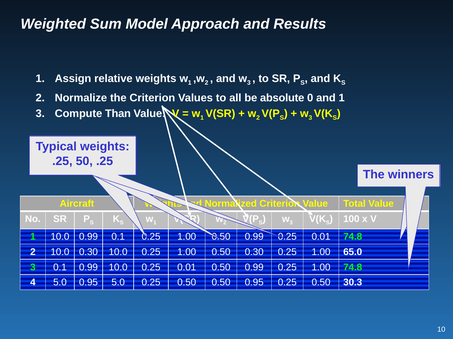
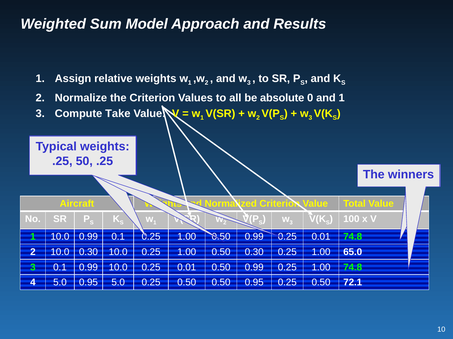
Than: Than -> Take
30.3: 30.3 -> 72.1
